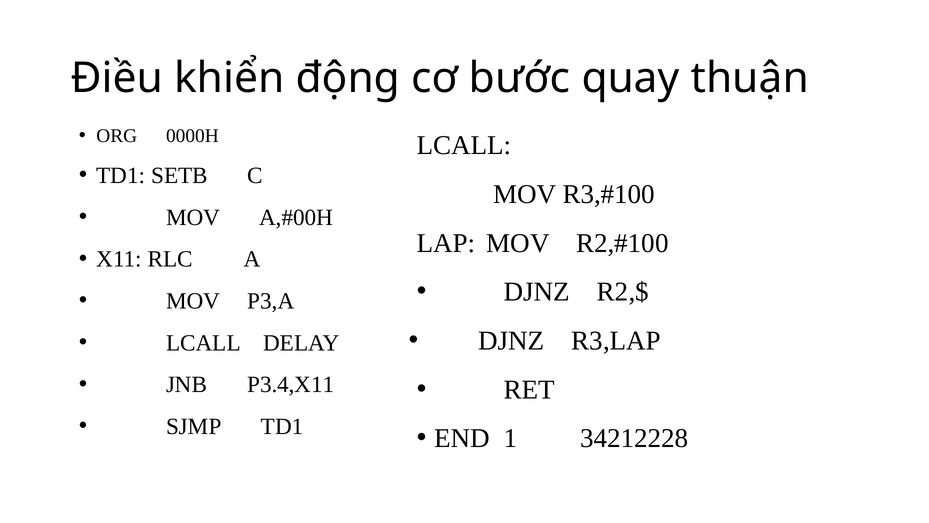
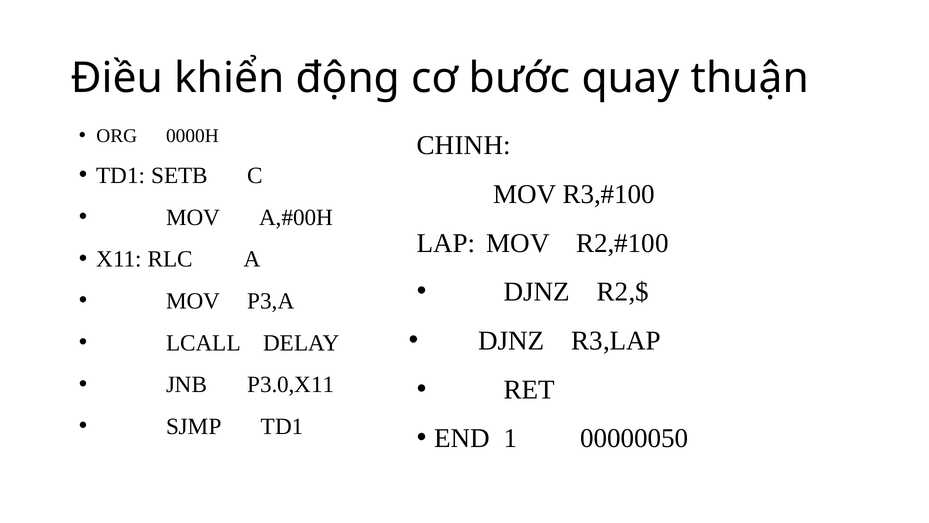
LCALL at (464, 145): LCALL -> CHINH
P3.4,X11: P3.4,X11 -> P3.0,X11
34212228: 34212228 -> 00000050
